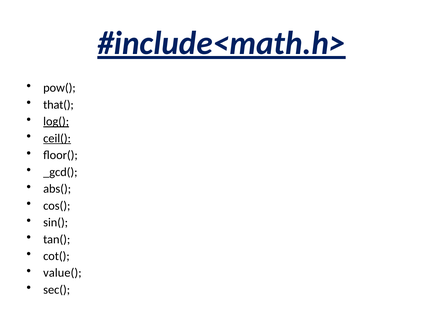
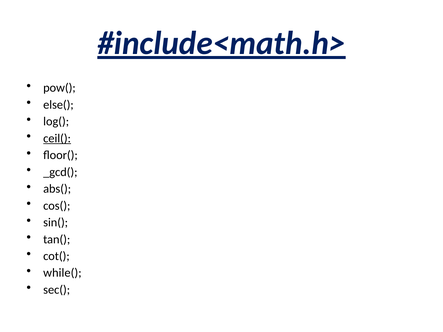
that(: that( -> else(
log( underline: present -> none
value(: value( -> while(
